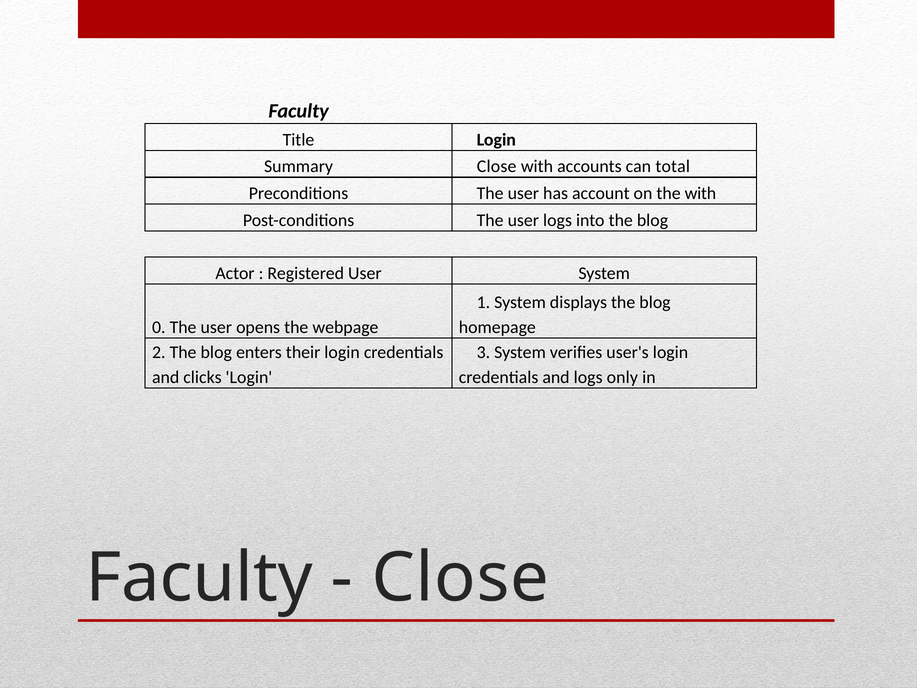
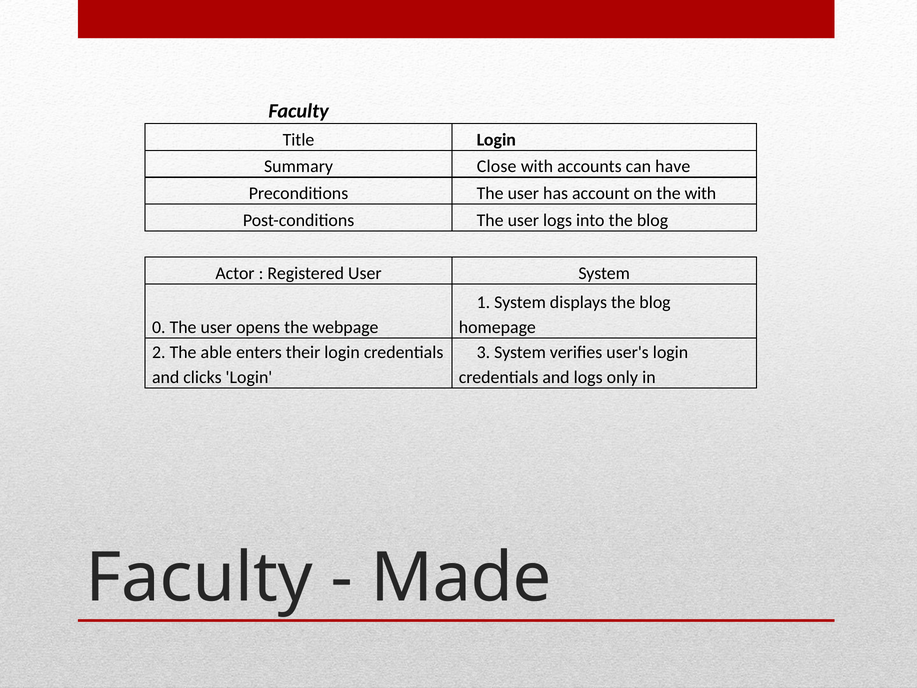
total: total -> have
2 The blog: blog -> able
Close at (460, 578): Close -> Made
